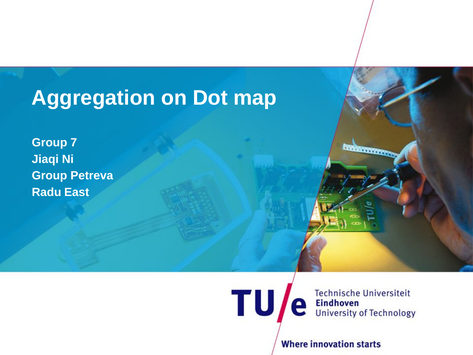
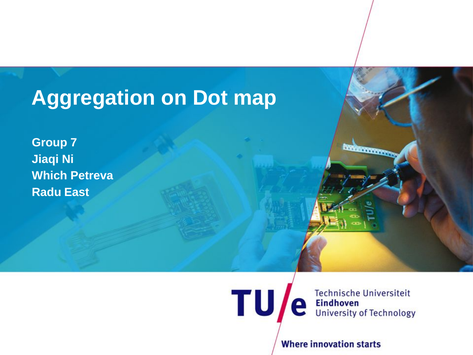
Group at (50, 176): Group -> Which
